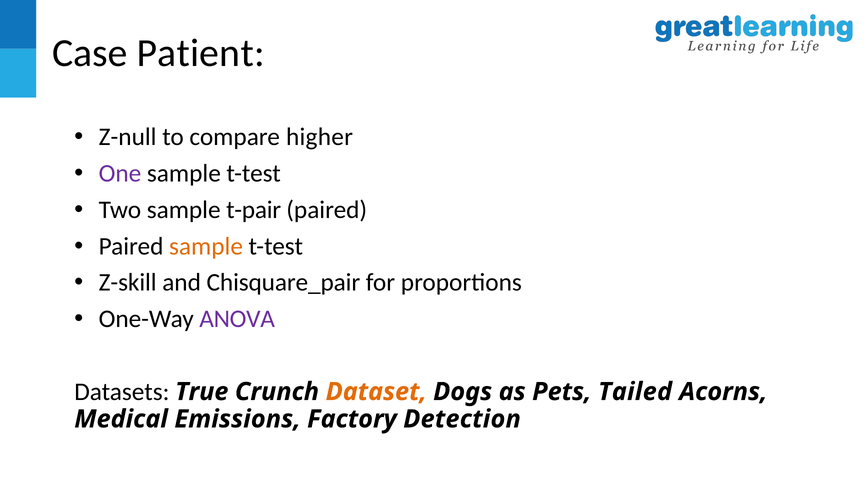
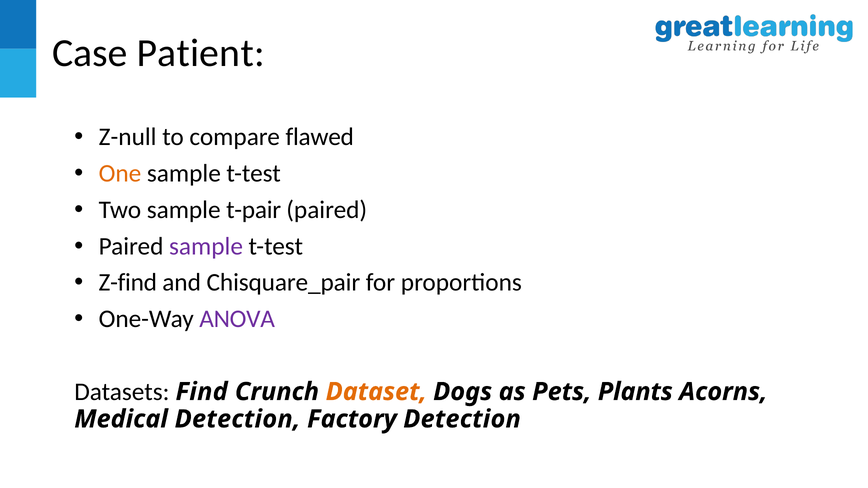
higher: higher -> flawed
One colour: purple -> orange
sample at (206, 246) colour: orange -> purple
Z-skill: Z-skill -> Z-find
True: True -> Find
Tailed: Tailed -> Plants
Medical Emissions: Emissions -> Detection
